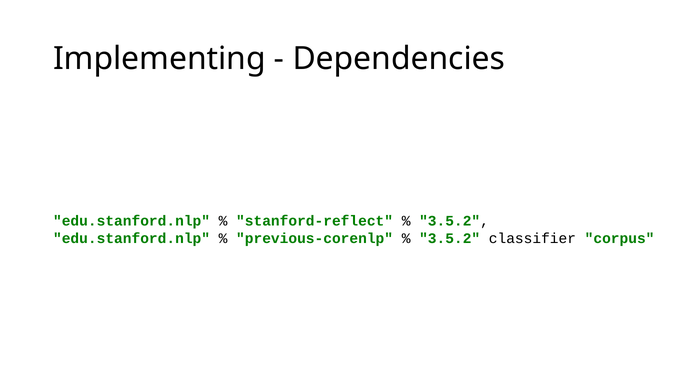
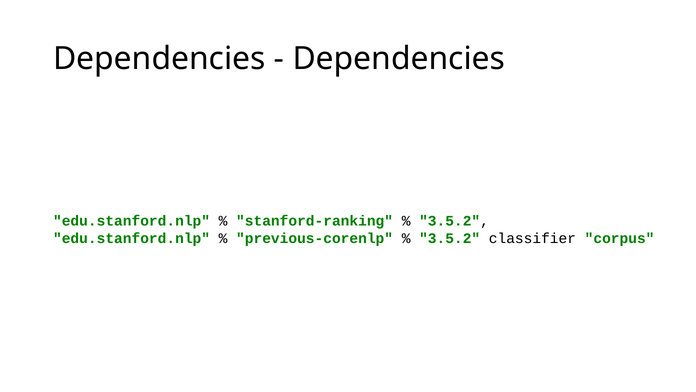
Implementing at (159, 58): Implementing -> Dependencies
stanford-reflect: stanford-reflect -> stanford-ranking
